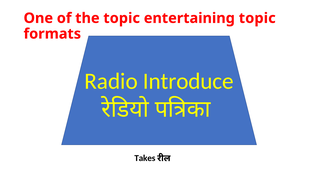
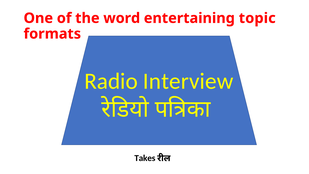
the topic: topic -> word
Introduce: Introduce -> Interview
